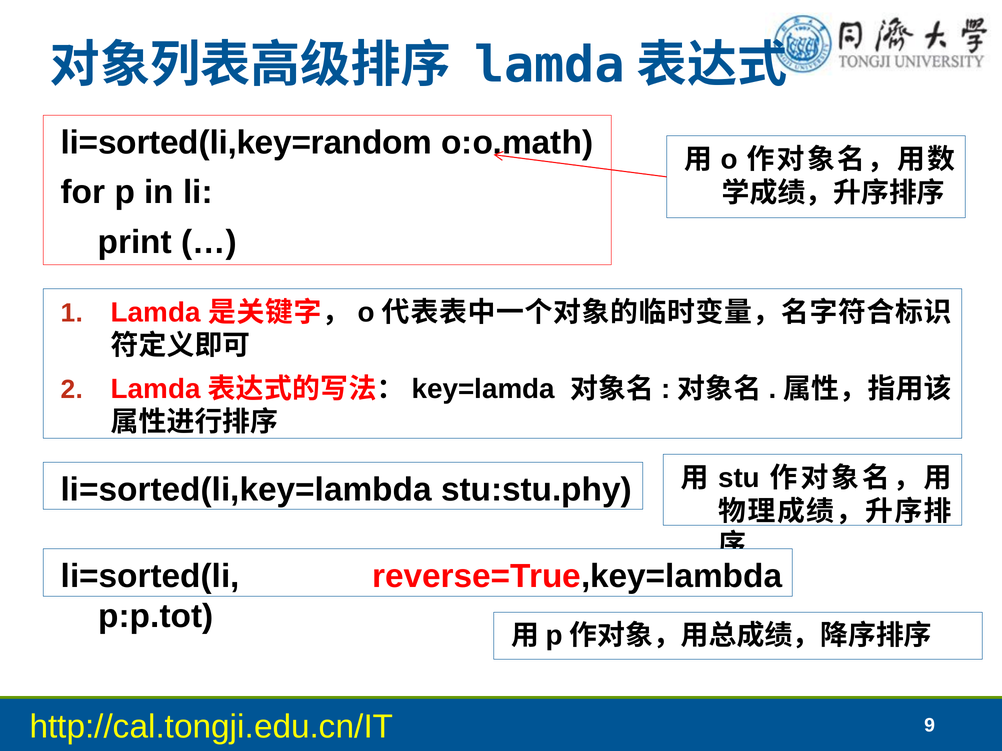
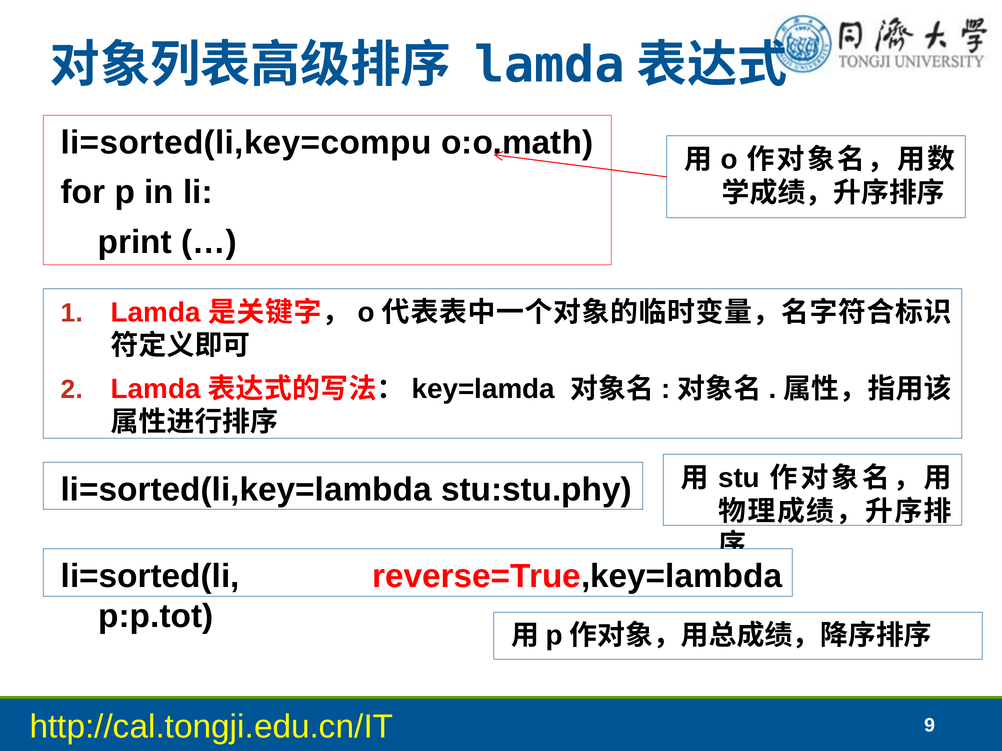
li=sorted(li,key=random: li=sorted(li,key=random -> li=sorted(li,key=compu
